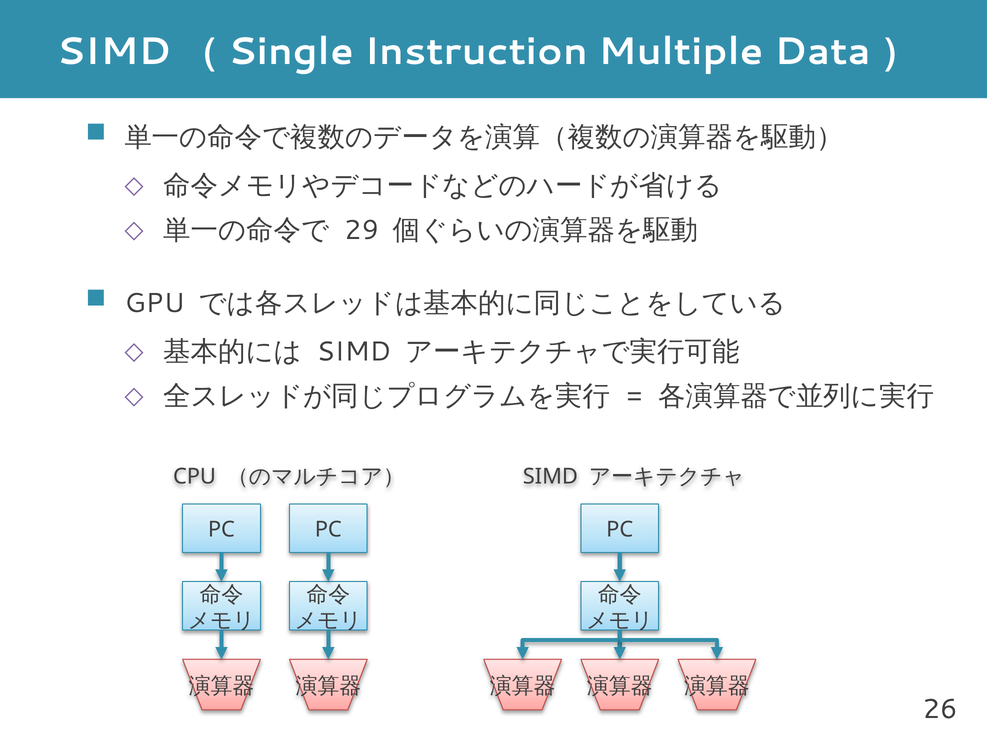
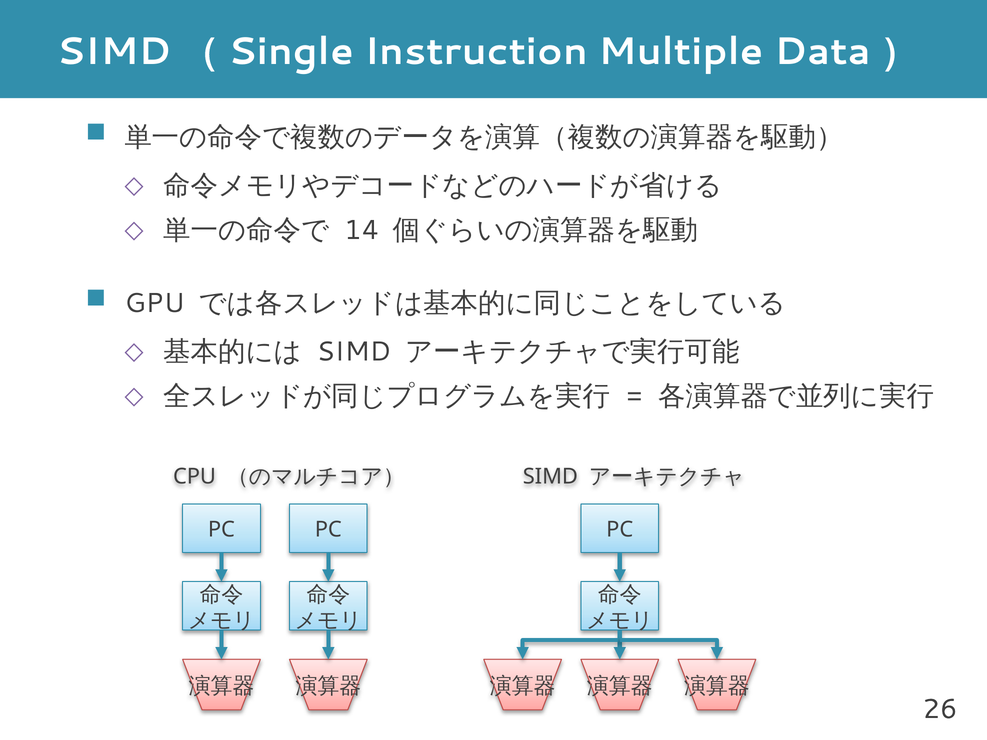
29: 29 -> 14
